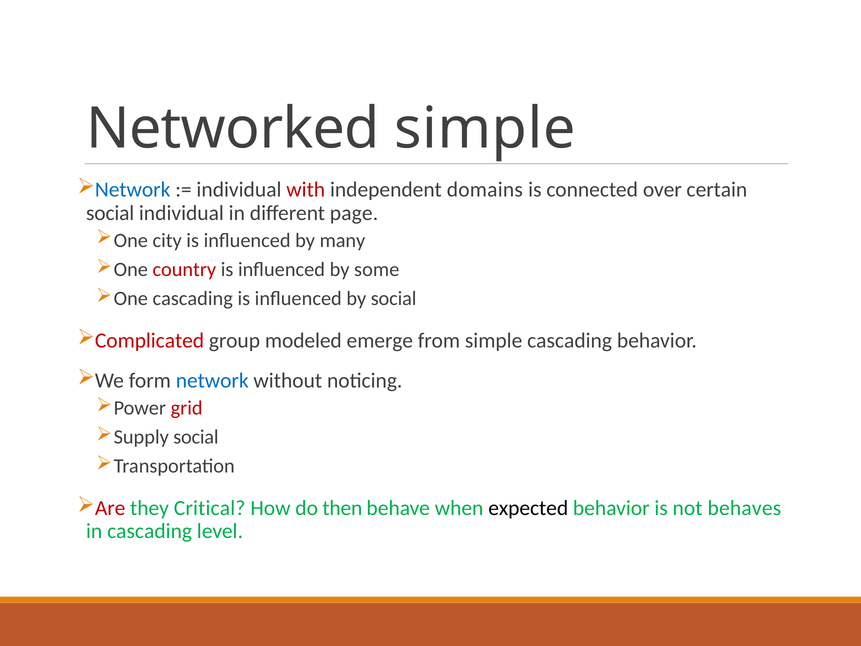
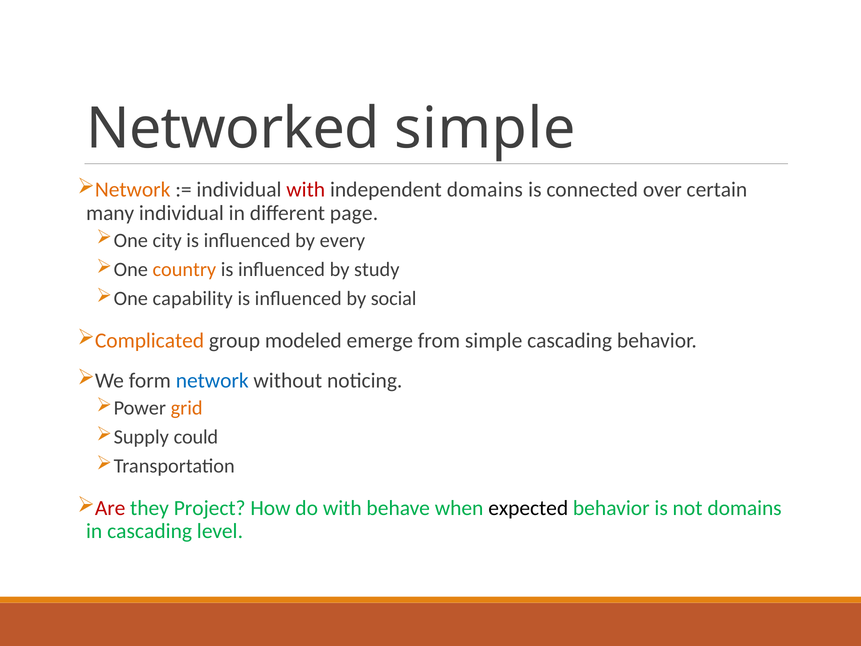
Network at (133, 190) colour: blue -> orange
social at (110, 213): social -> many
many: many -> every
country colour: red -> orange
some: some -> study
cascading at (193, 299): cascading -> capability
Complicated colour: red -> orange
grid colour: red -> orange
social at (196, 437): social -> could
Critical: Critical -> Project
do then: then -> with
not behaves: behaves -> domains
